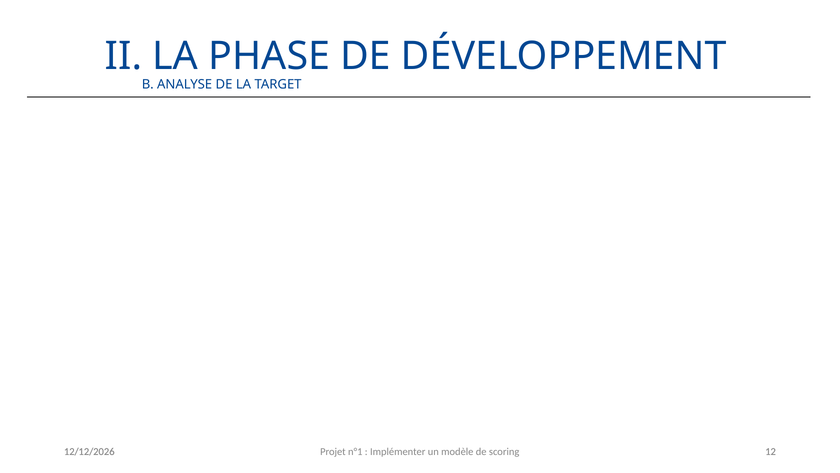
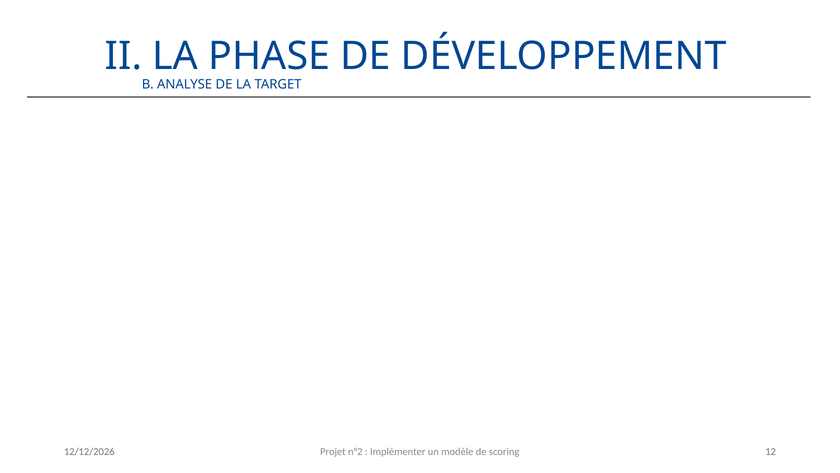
n°1: n°1 -> n°2
